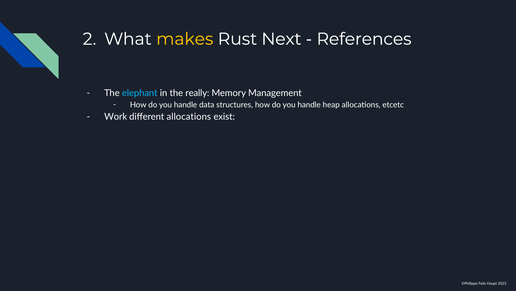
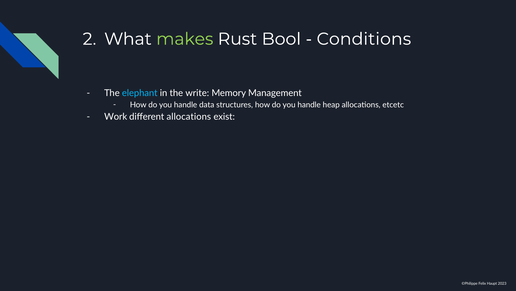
makes colour: yellow -> light green
Next: Next -> Bool
References: References -> Conditions
really: really -> write
